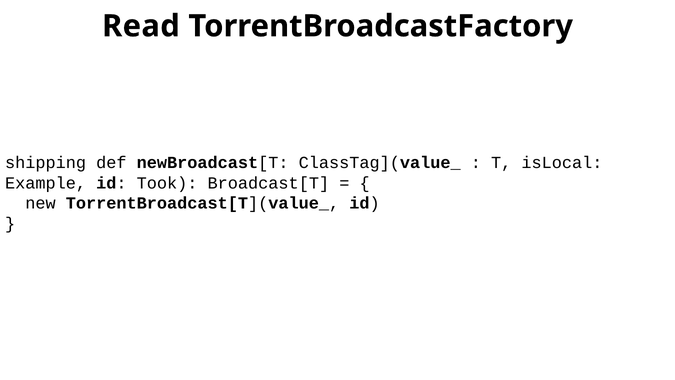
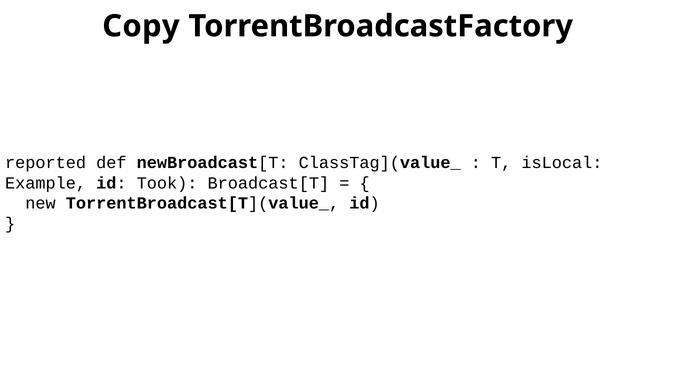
Read: Read -> Copy
shipping: shipping -> reported
